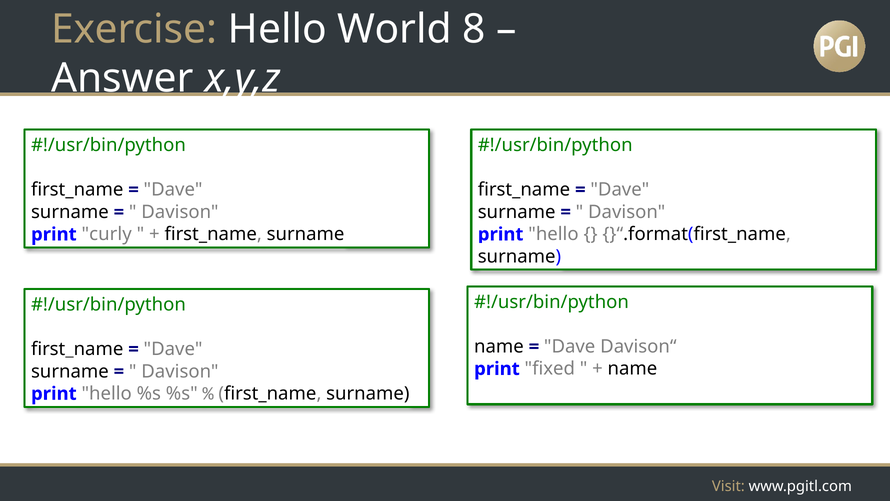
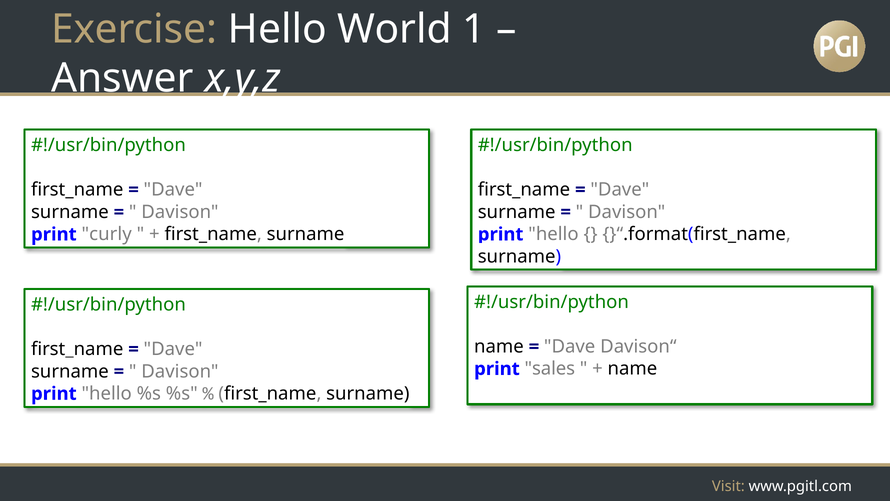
8: 8 -> 1
fixed: fixed -> sales
